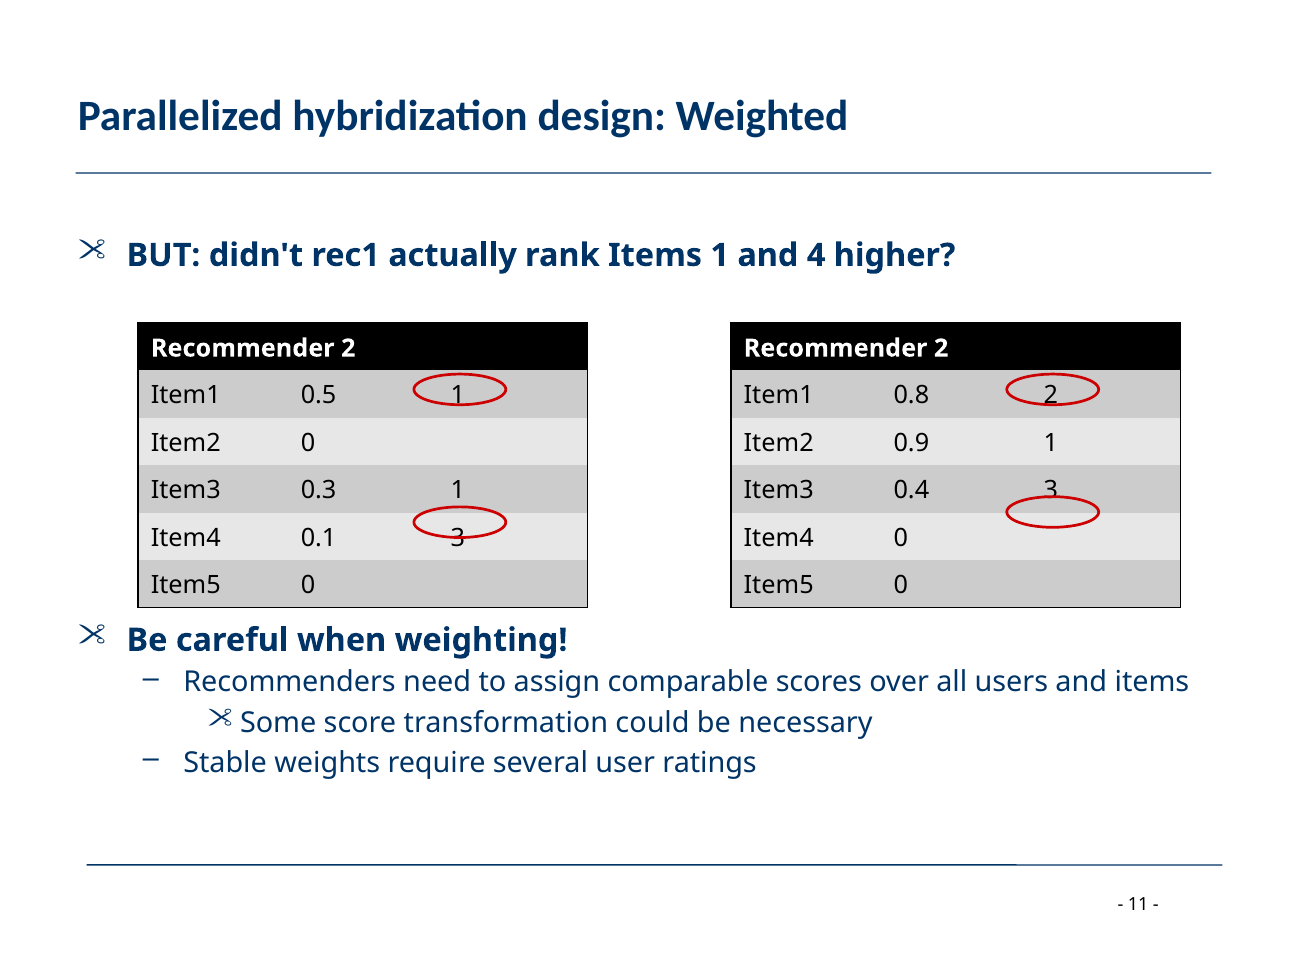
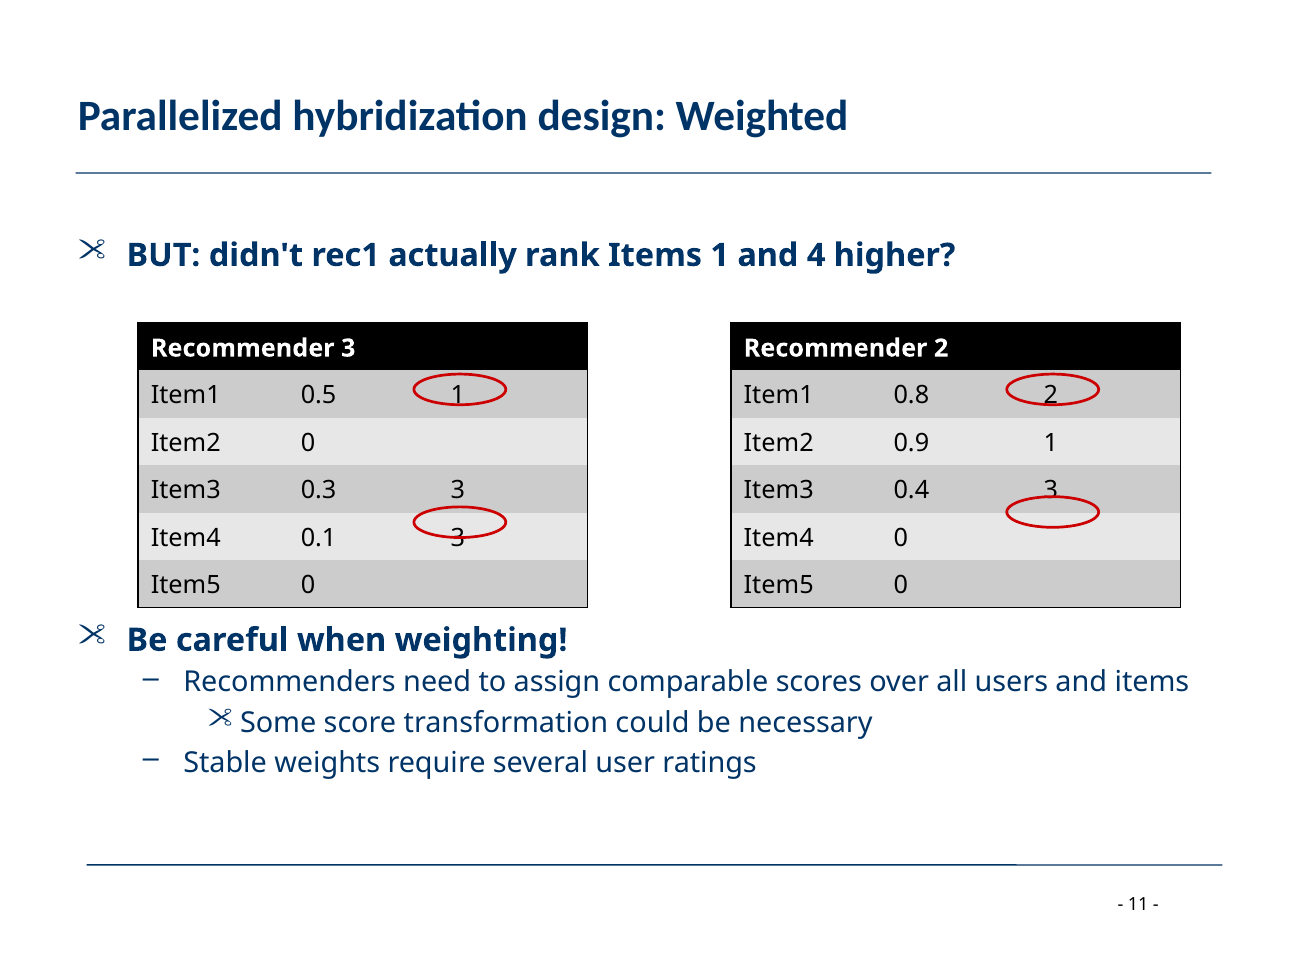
2 at (348, 348): 2 -> 3
0.3 1: 1 -> 3
